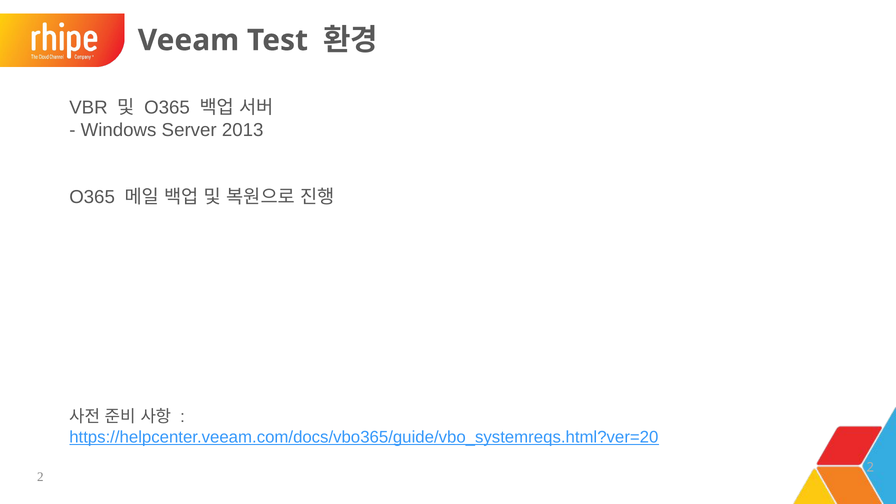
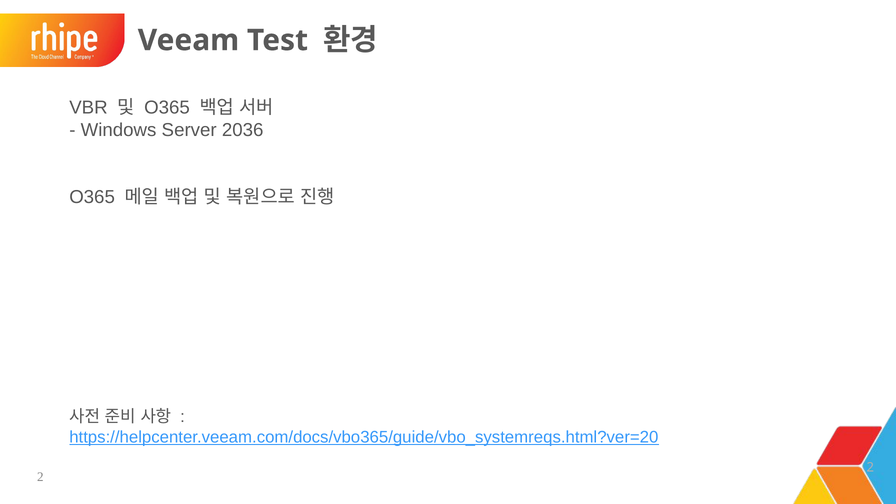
2013: 2013 -> 2036
